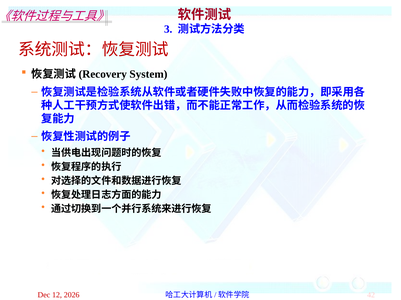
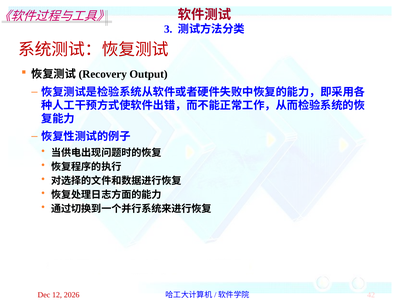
System: System -> Output
